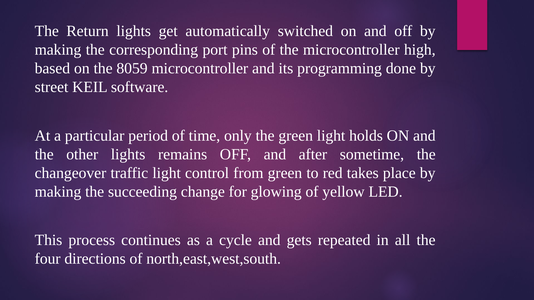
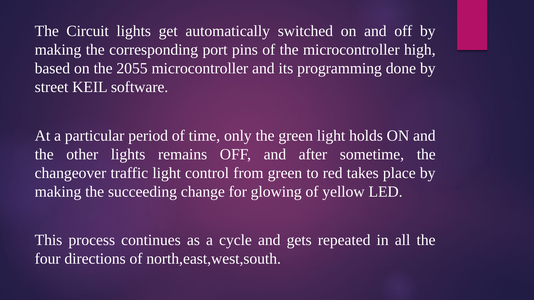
Return: Return -> Circuit
8059: 8059 -> 2055
